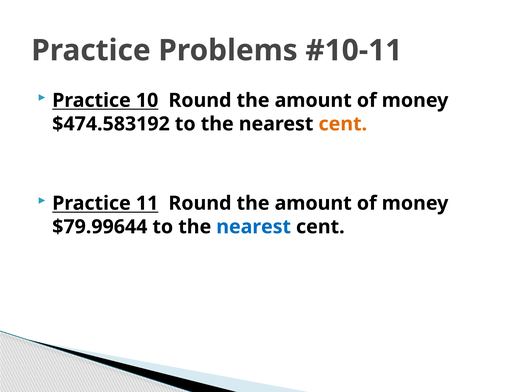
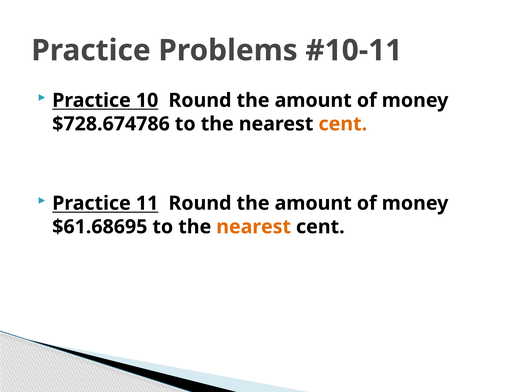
$474.583192: $474.583192 -> $728.674786
$79.99644: $79.99644 -> $61.68695
nearest at (254, 227) colour: blue -> orange
